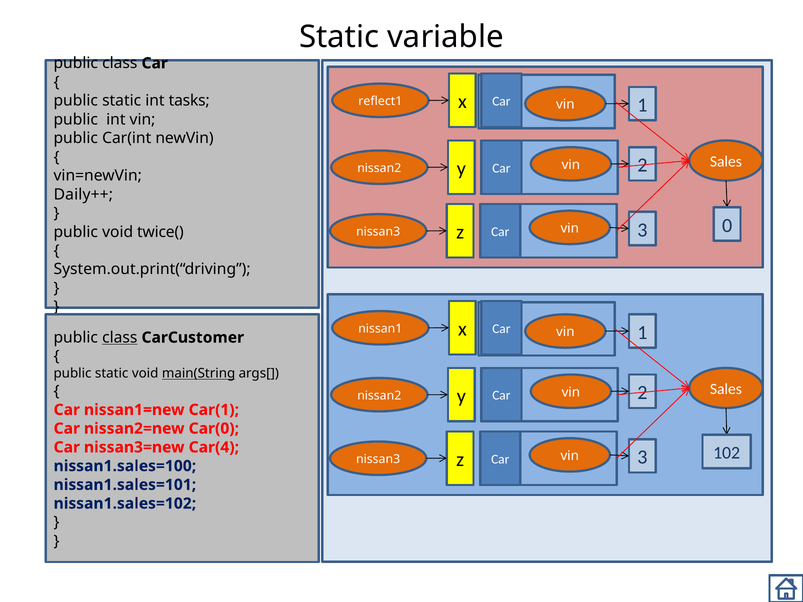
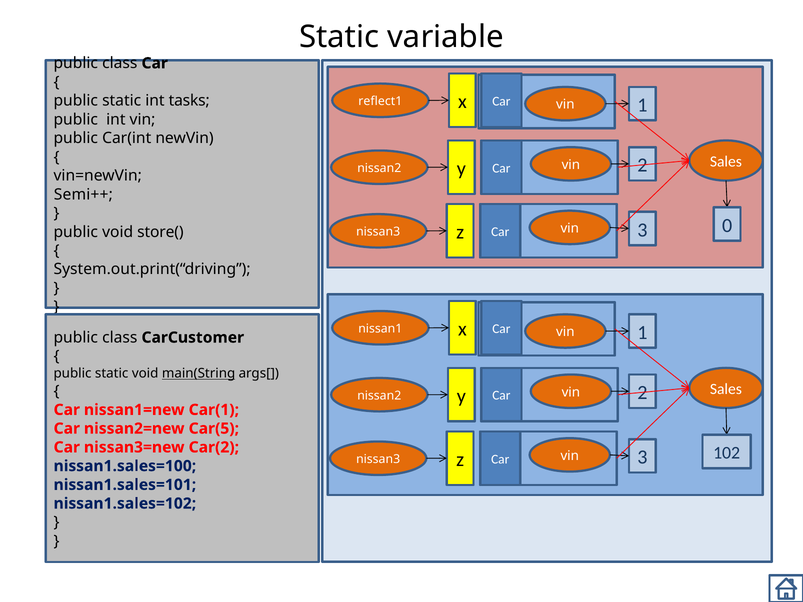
Daily++: Daily++ -> Semi++
twice(: twice( -> store(
class at (120, 338) underline: present -> none
Car(0: Car(0 -> Car(5
Car(4: Car(4 -> Car(2
